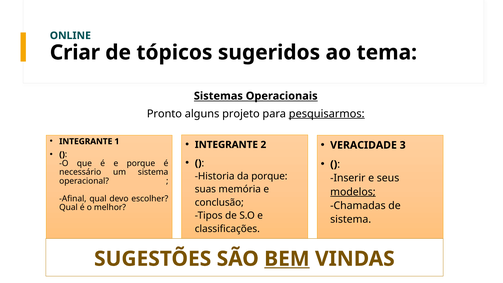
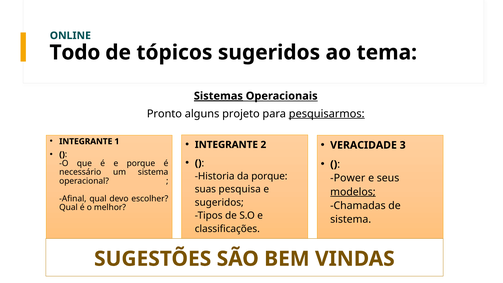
Criar: Criar -> Todo
Sistemas underline: none -> present
Inserir: Inserir -> Power
memória: memória -> pesquisa
conclusão at (219, 202): conclusão -> sugeridos
BEM underline: present -> none
